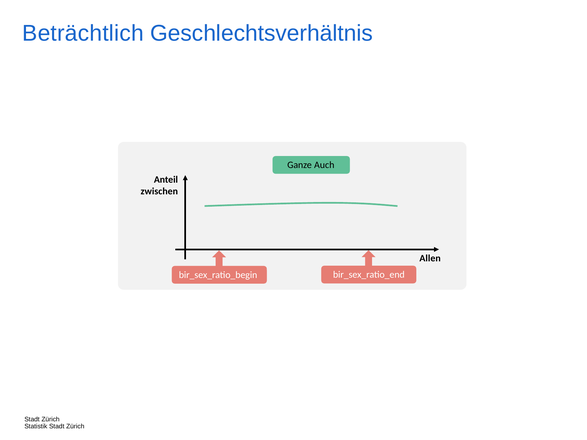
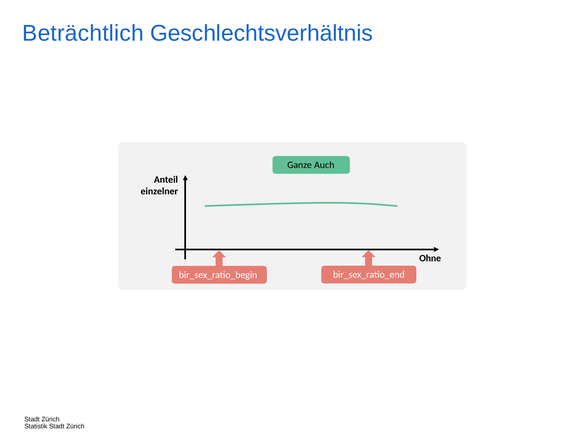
zwischen: zwischen -> einzelner
Allen: Allen -> Ohne
